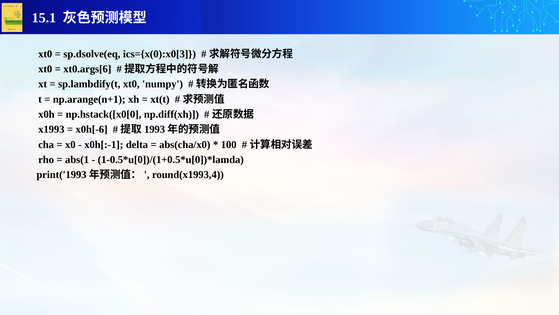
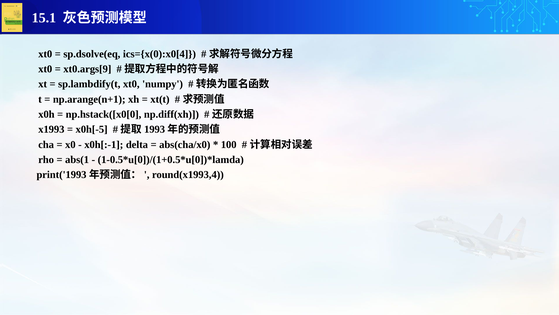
ics={x(0):x0[3: ics={x(0):x0[3 -> ics={x(0):x0[4
xt0.args[6: xt0.args[6 -> xt0.args[9
x0h[-6: x0h[-6 -> x0h[-5
